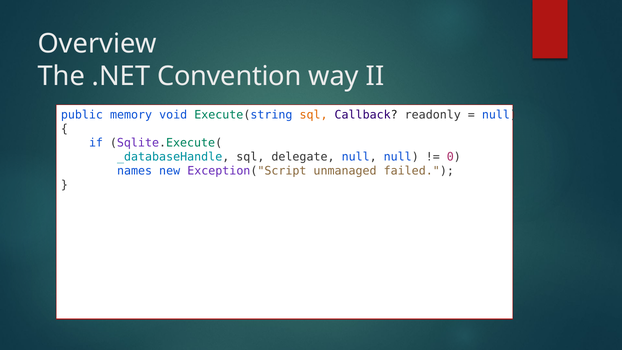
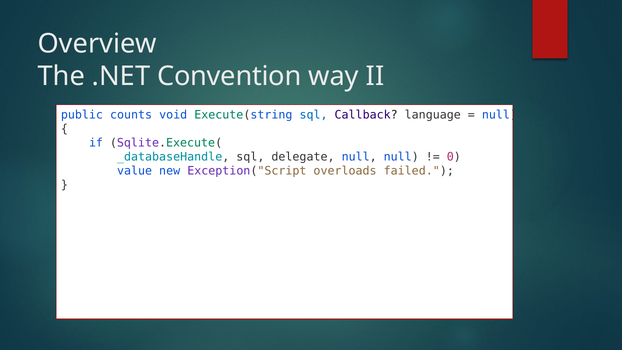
memory: memory -> counts
sql at (314, 115) colour: orange -> blue
readonly: readonly -> language
names: names -> value
unmanaged: unmanaged -> overloads
